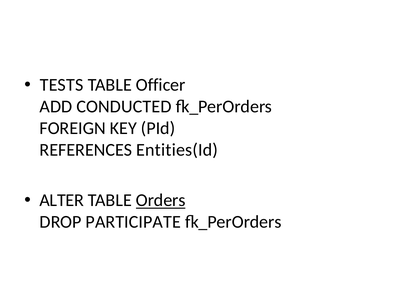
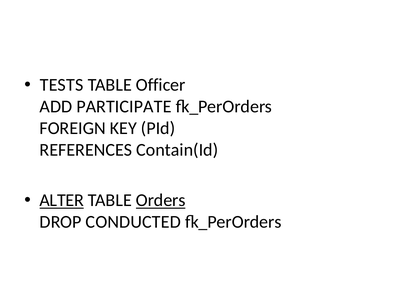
CONDUCTED: CONDUCTED -> PARTICIPATE
Entities(Id: Entities(Id -> Contain(Id
ALTER underline: none -> present
PARTICIPATE: PARTICIPATE -> CONDUCTED
